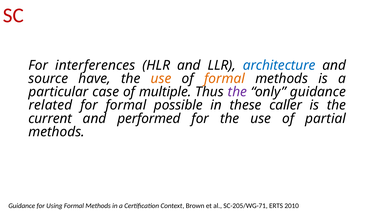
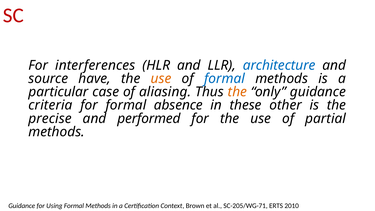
formal at (225, 79) colour: orange -> blue
multiple: multiple -> aliasing
the at (237, 92) colour: purple -> orange
related: related -> criteria
possible: possible -> absence
caller: caller -> other
current: current -> precise
